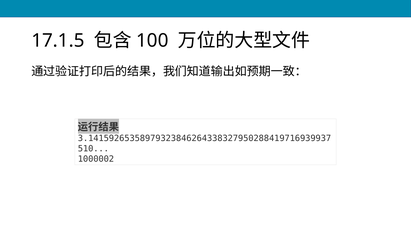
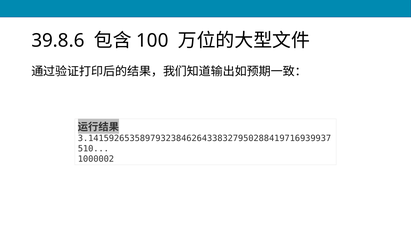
17.1.5: 17.1.5 -> 39.8.6
